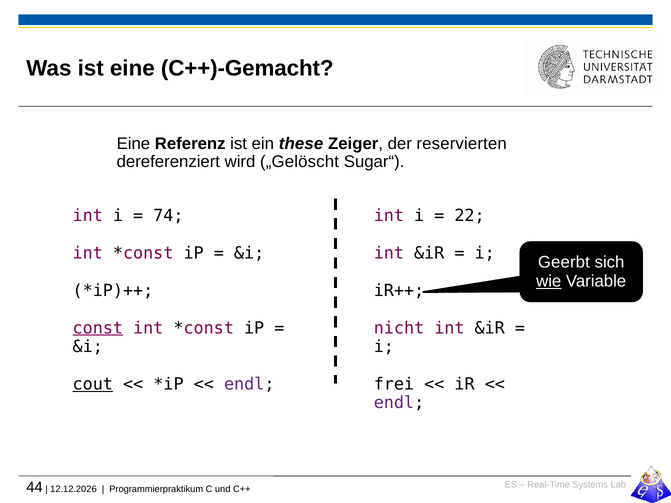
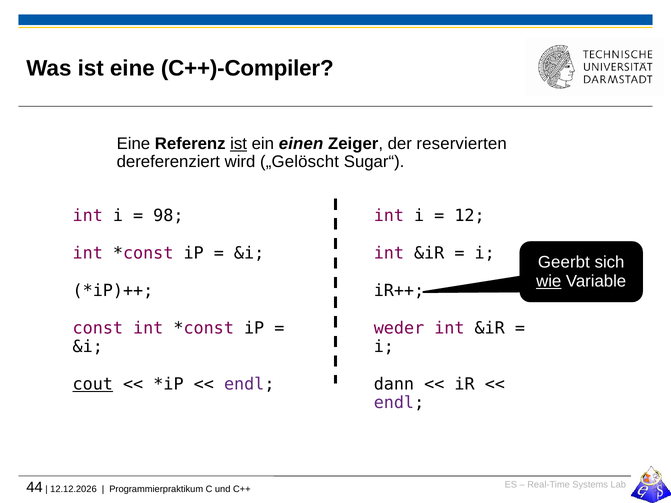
C++)-Gemacht: C++)-Gemacht -> C++)-Compiler
ist at (239, 144) underline: none -> present
these: these -> einen
74: 74 -> 98
22: 22 -> 12
const underline: present -> none
nicht: nicht -> weder
frei: frei -> dann
